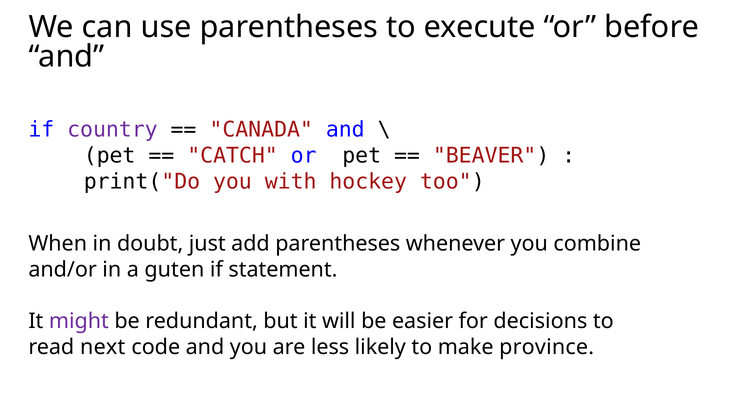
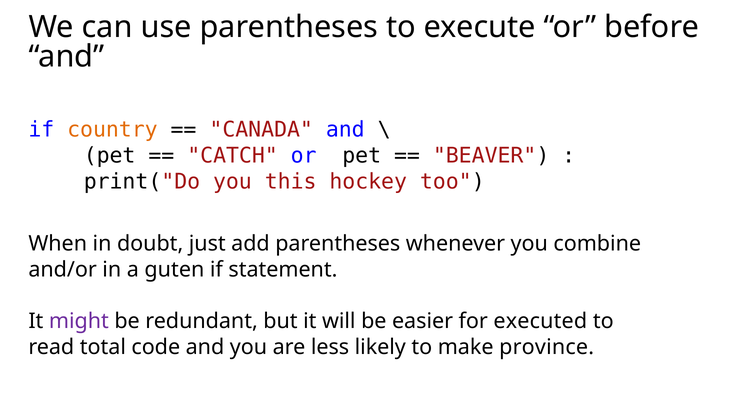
country colour: purple -> orange
with: with -> this
decisions: decisions -> executed
next: next -> total
